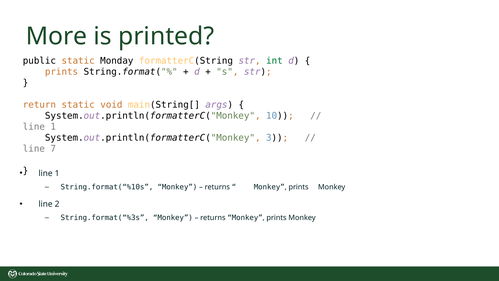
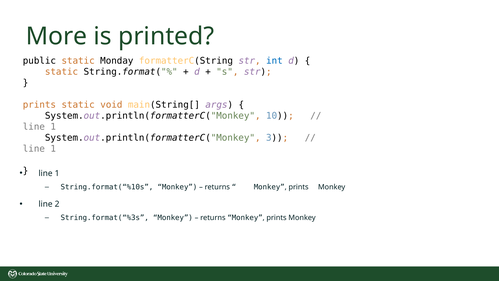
int colour: green -> blue
prints at (62, 72): prints -> static
return at (39, 105): return -> prints
7 at (53, 149): 7 -> 1
